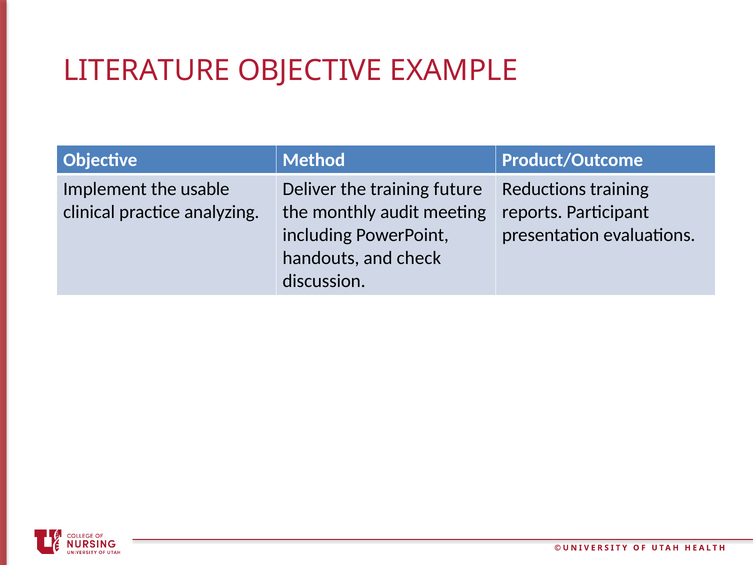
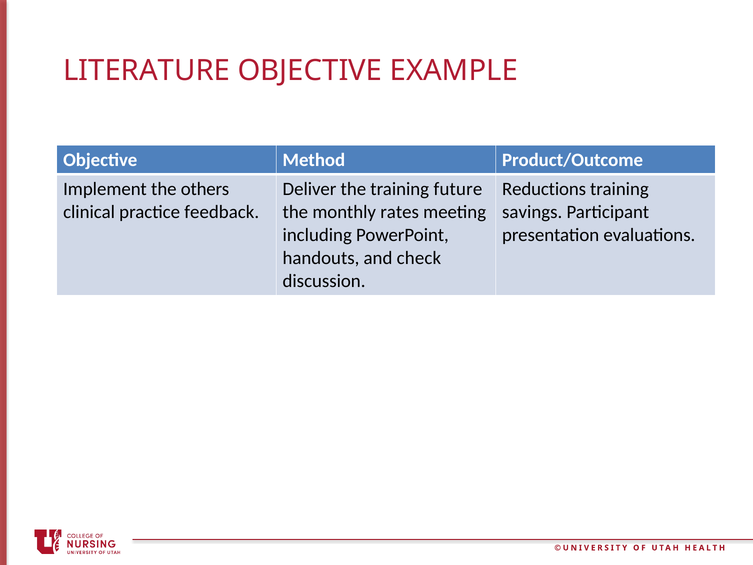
usable: usable -> others
analyzing: analyzing -> feedback
audit: audit -> rates
reports: reports -> savings
